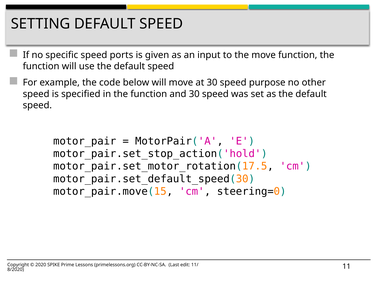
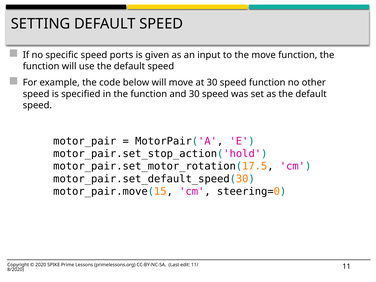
speed purpose: purpose -> function
